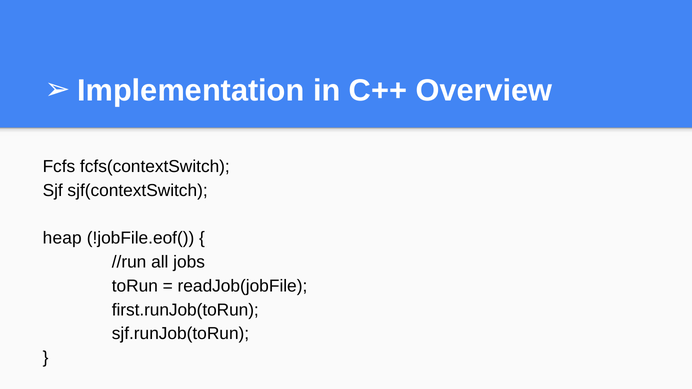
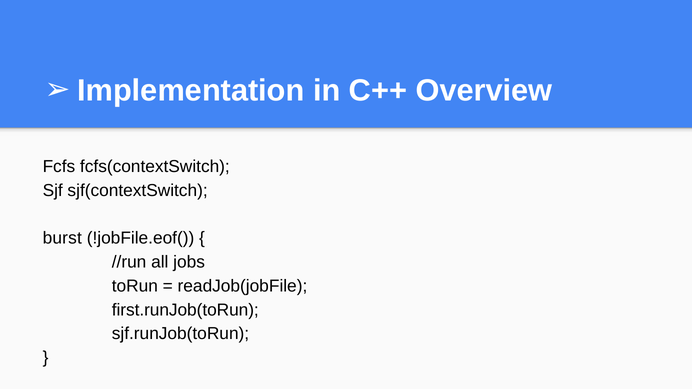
heap: heap -> burst
